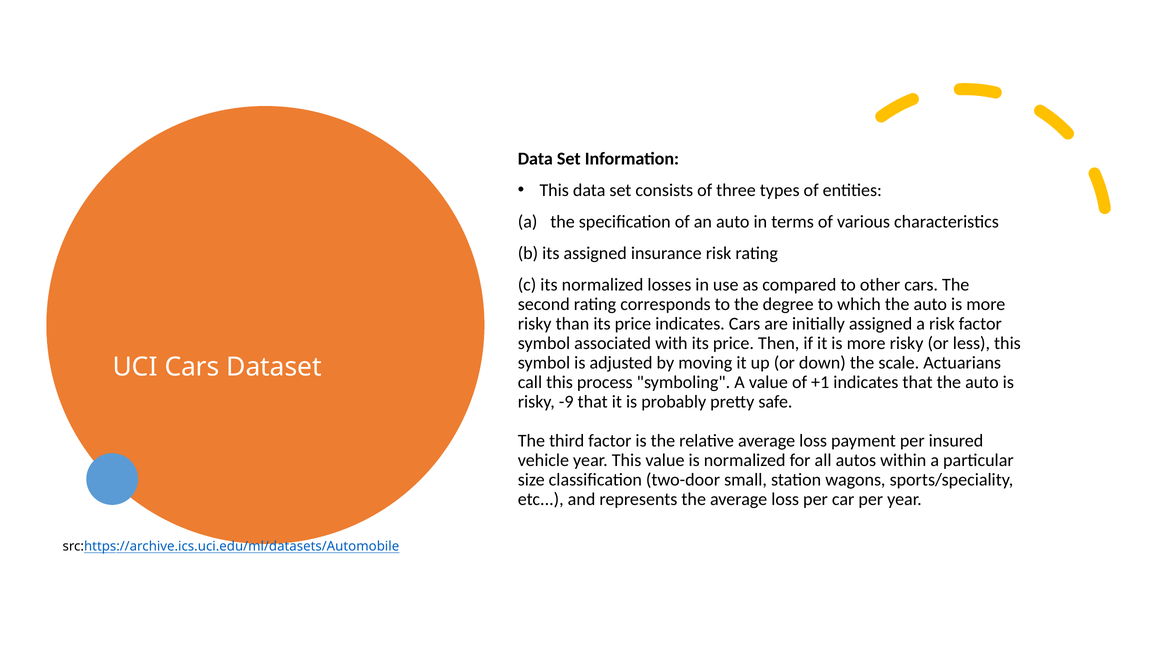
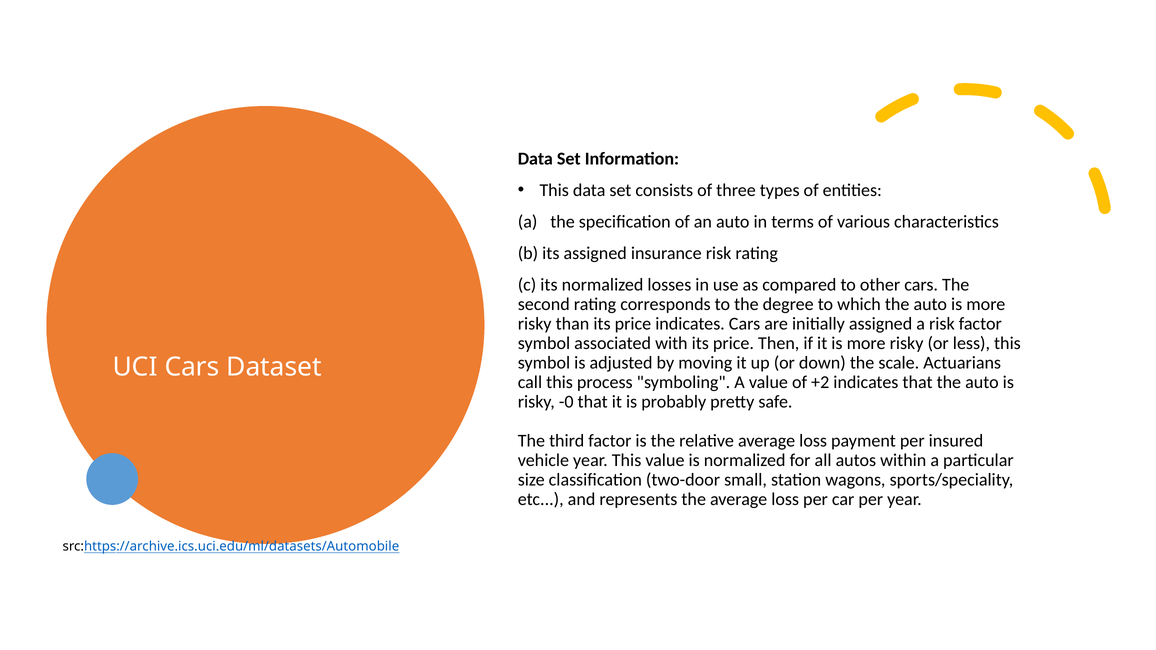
+1: +1 -> +2
-9: -9 -> -0
